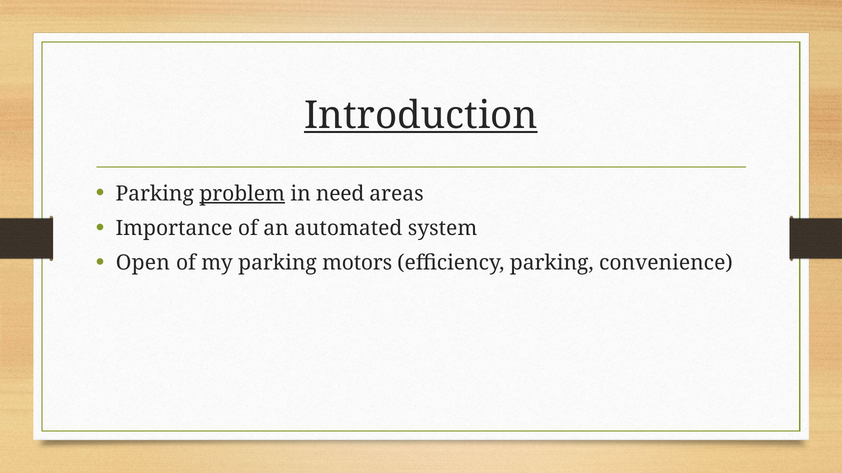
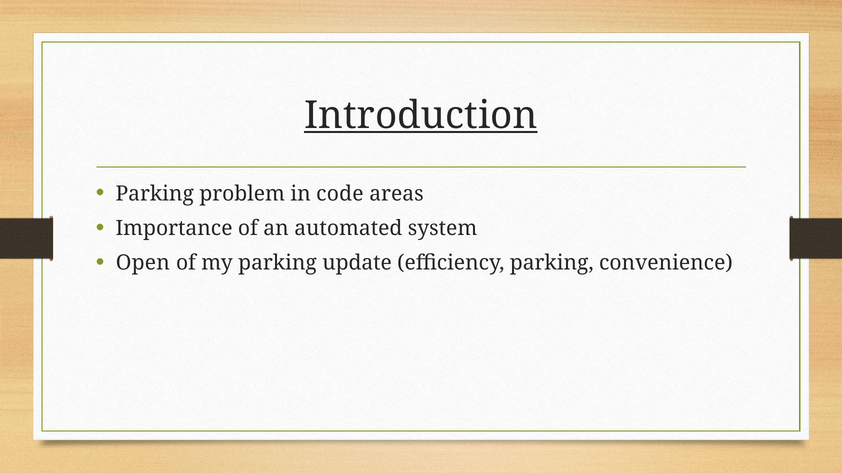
problem underline: present -> none
need: need -> code
motors: motors -> update
